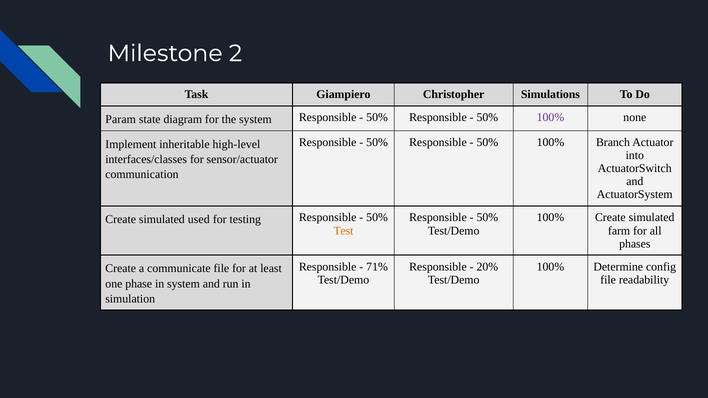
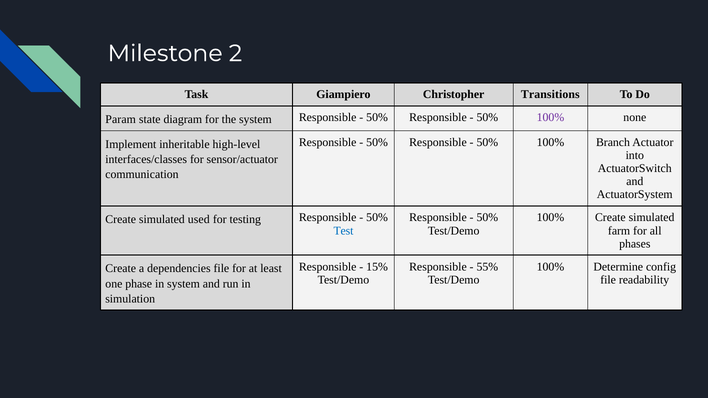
Simulations: Simulations -> Transitions
Test colour: orange -> blue
71%: 71% -> 15%
20%: 20% -> 55%
communicate: communicate -> dependencies
